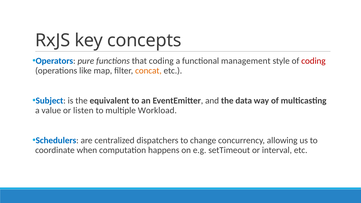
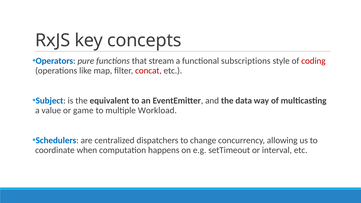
that coding: coding -> stream
management: management -> subscriptions
concat colour: orange -> red
listen: listen -> game
